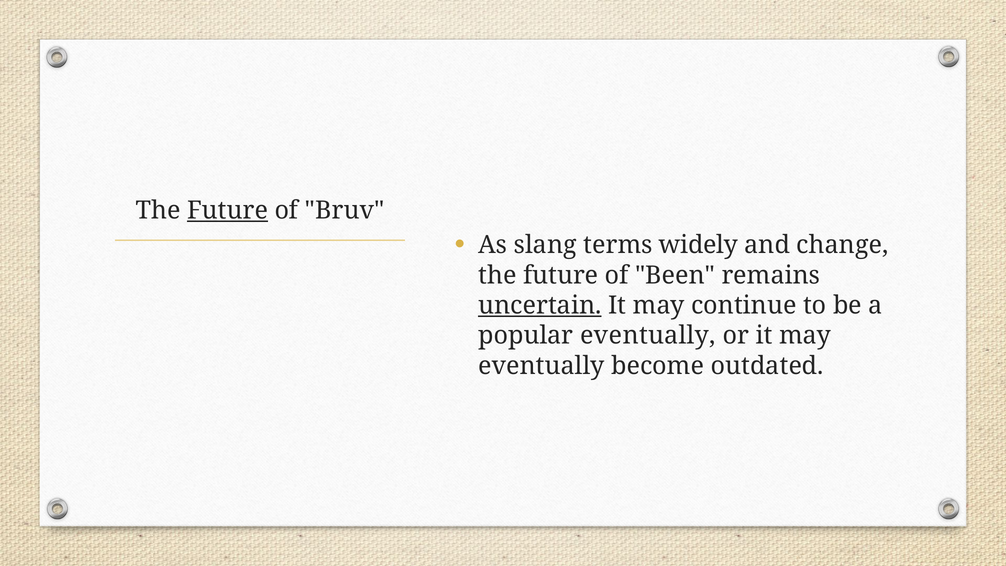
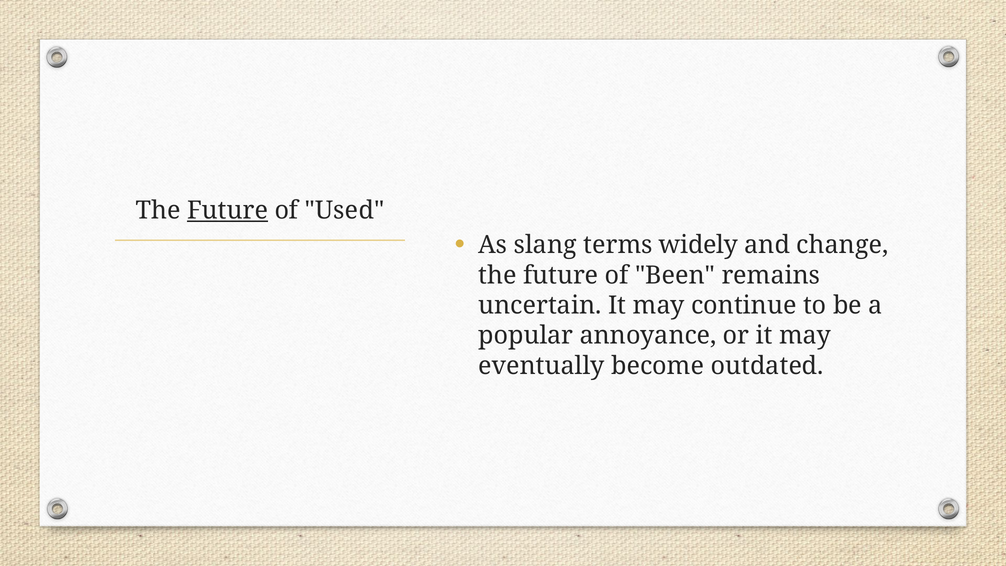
Bruv: Bruv -> Used
uncertain underline: present -> none
popular eventually: eventually -> annoyance
